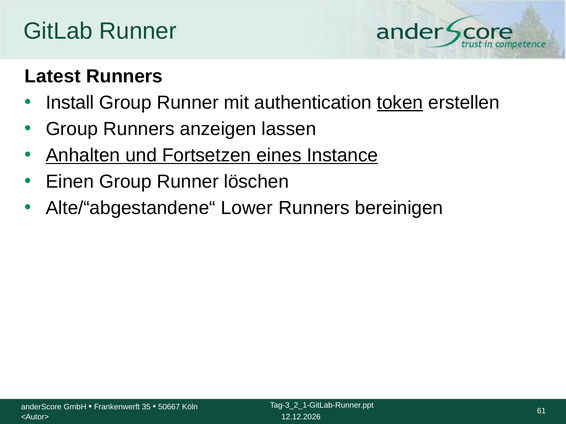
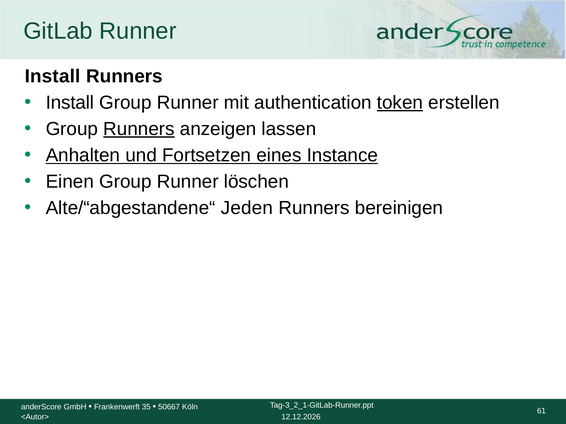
Latest at (53, 76): Latest -> Install
Runners at (139, 129) underline: none -> present
Lower: Lower -> Jeden
